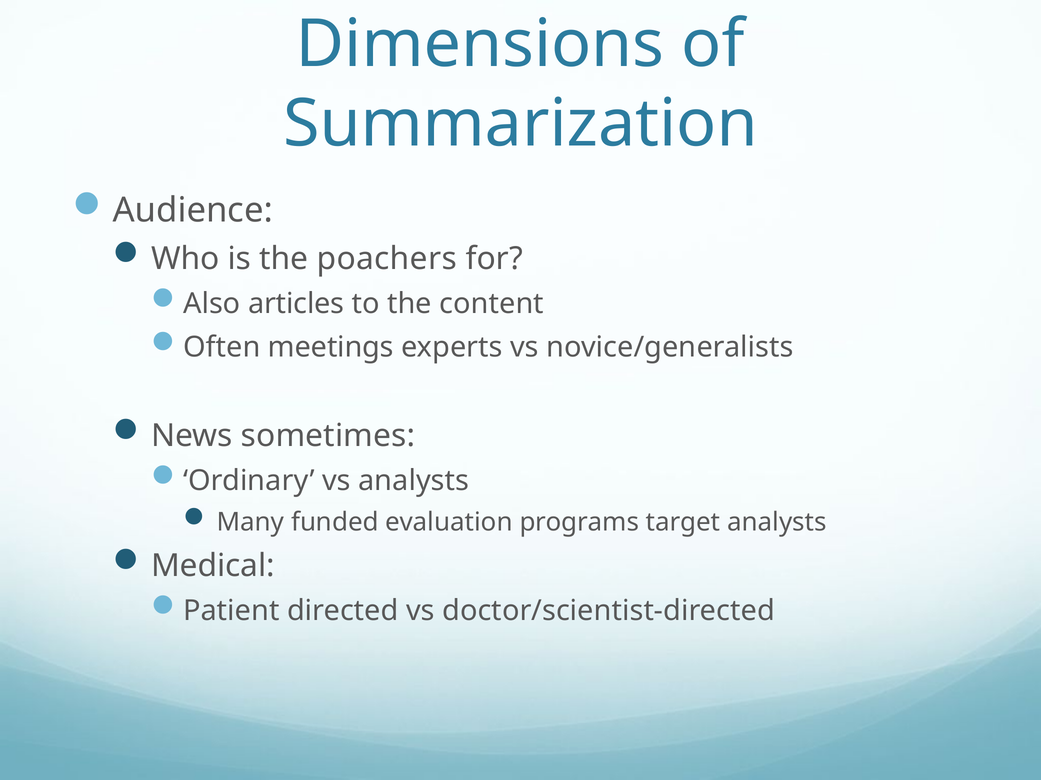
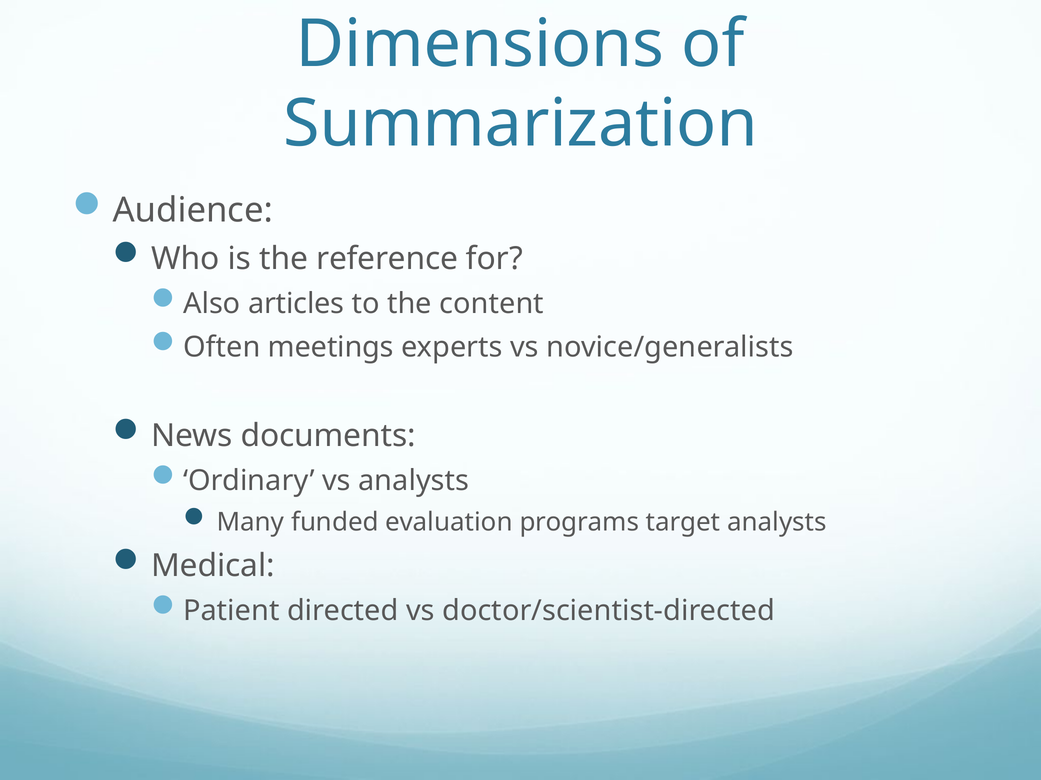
poachers: poachers -> reference
sometimes: sometimes -> documents
